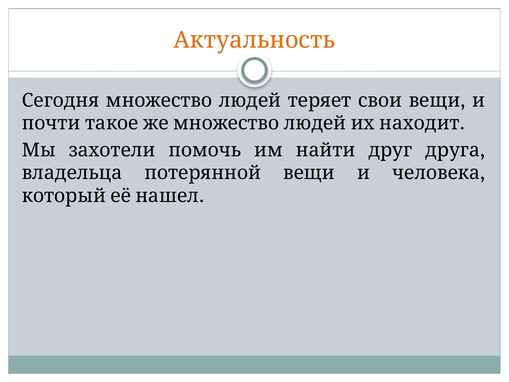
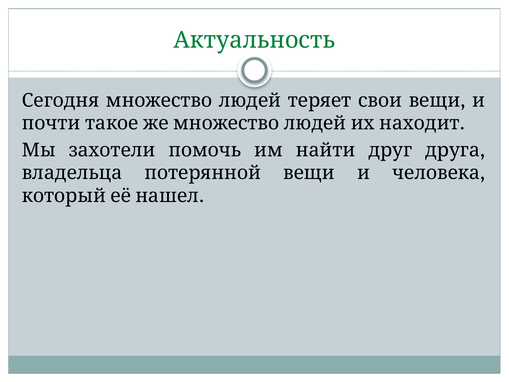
Актуальность colour: orange -> green
